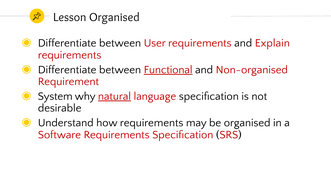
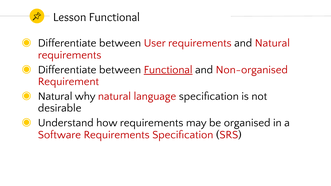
Lesson Organised: Organised -> Functional
and Explain: Explain -> Natural
System at (55, 96): System -> Natural
natural at (114, 96) underline: present -> none
